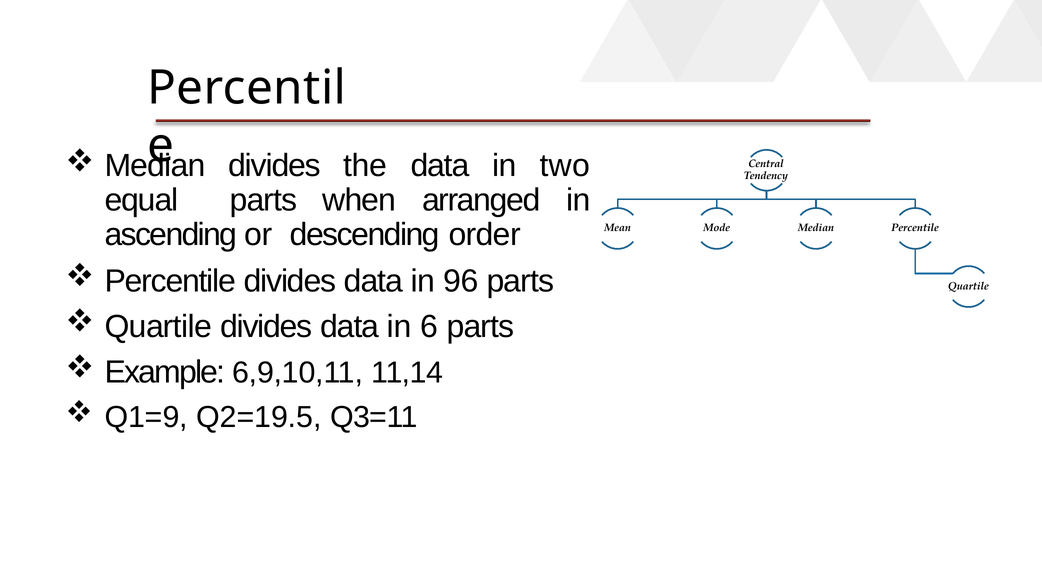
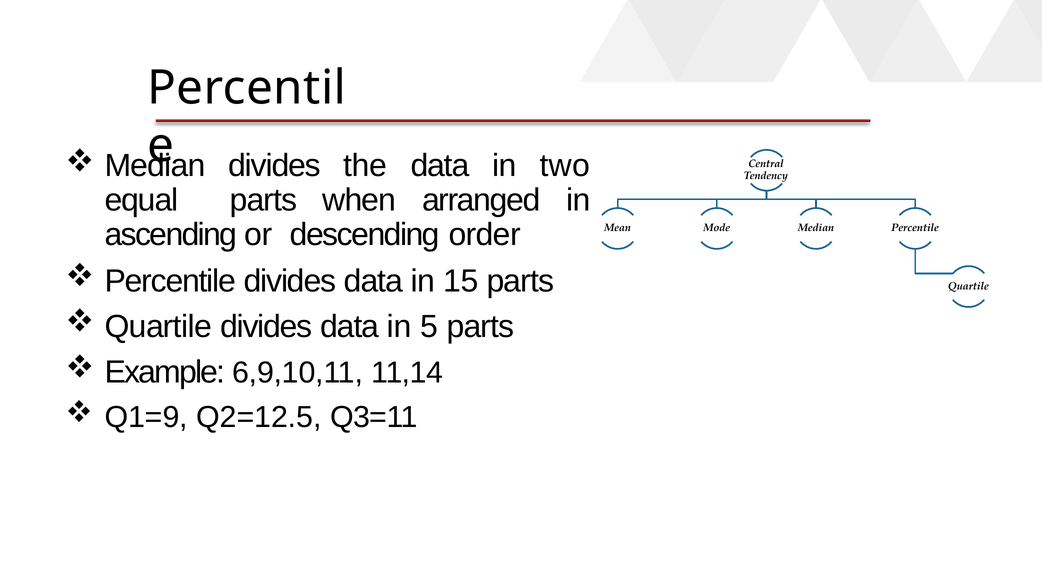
96: 96 -> 15
6: 6 -> 5
Q2=19.5: Q2=19.5 -> Q2=12.5
